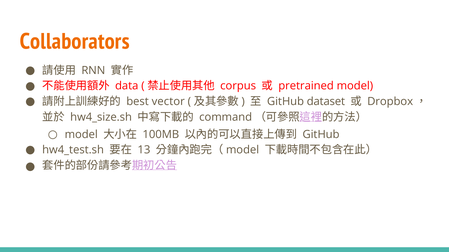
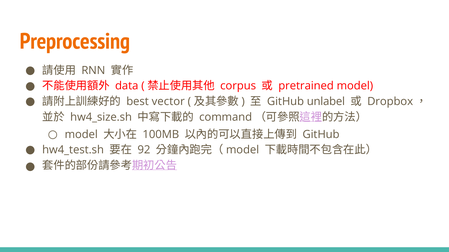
Collaborators: Collaborators -> Preprocessing
dataset: dataset -> unlabel
13: 13 -> 92
